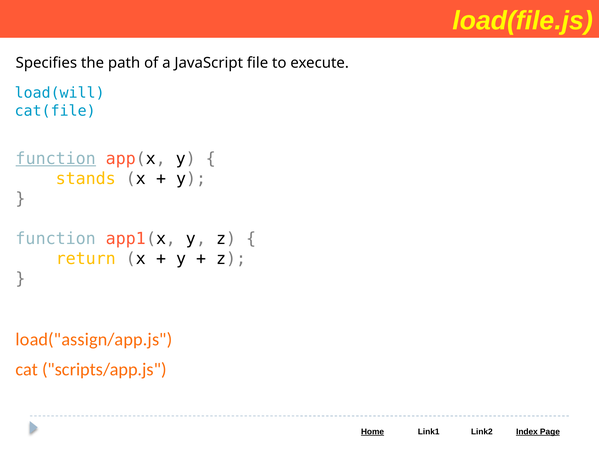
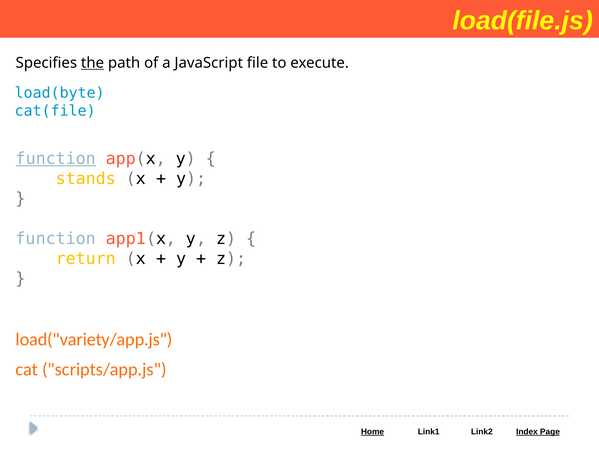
the underline: none -> present
load(will: load(will -> load(byte
load("assign/app.js: load("assign/app.js -> load("variety/app.js
